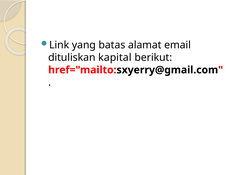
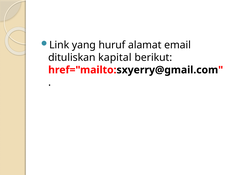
batas: batas -> huruf
